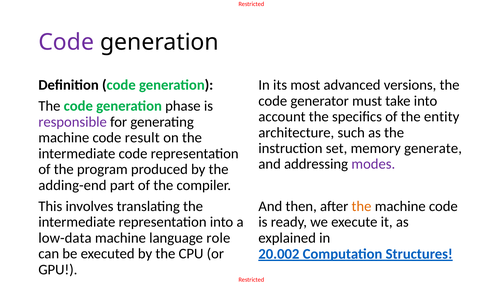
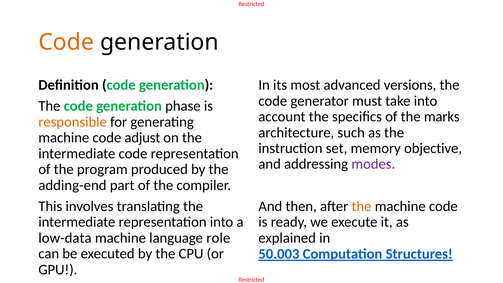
Code at (66, 42) colour: purple -> orange
entity: entity -> marks
responsible colour: purple -> orange
result: result -> adjust
generate: generate -> objective
20.002: 20.002 -> 50.003
